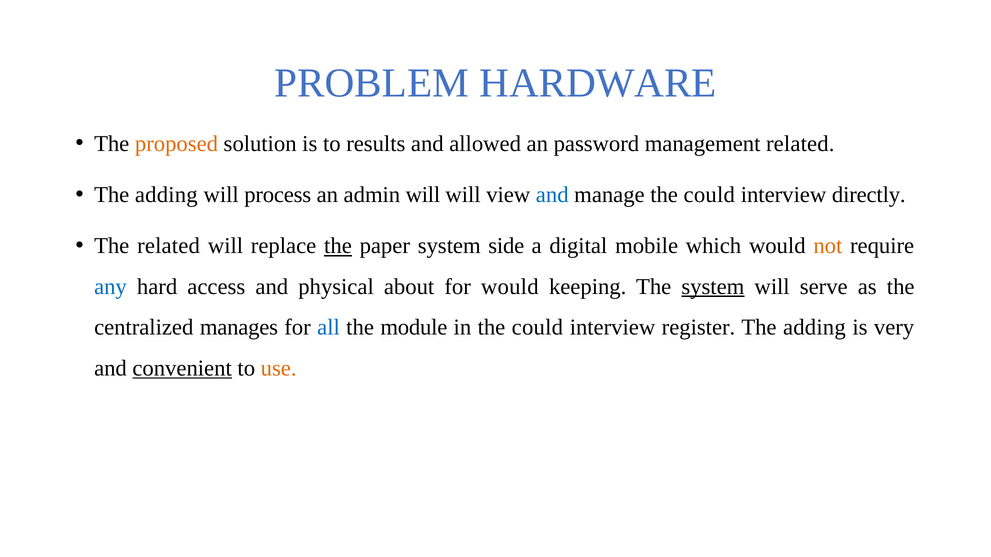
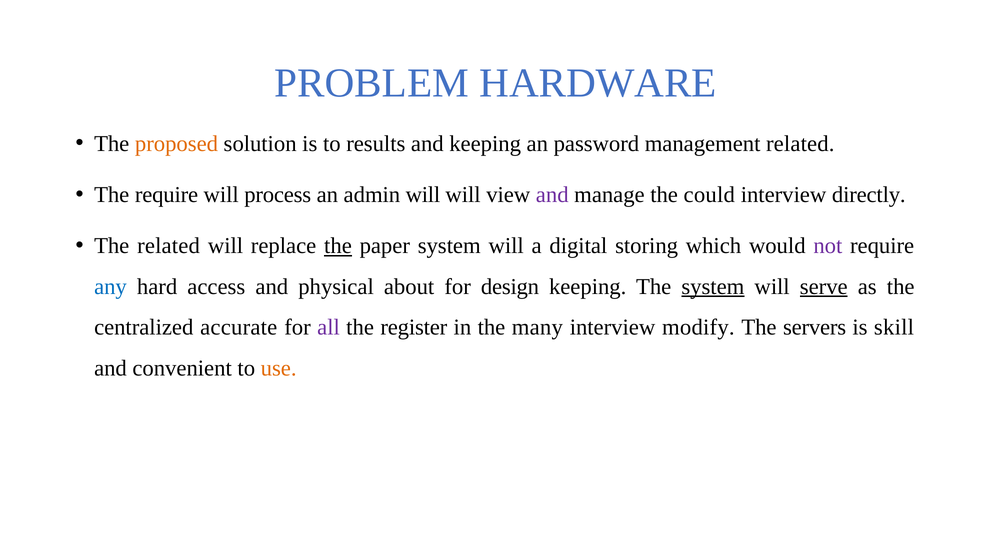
and allowed: allowed -> keeping
adding at (166, 195): adding -> require
and at (552, 195) colour: blue -> purple
paper system side: side -> will
mobile: mobile -> storing
not colour: orange -> purple
for would: would -> design
serve underline: none -> present
manages: manages -> accurate
all colour: blue -> purple
module: module -> register
in the could: could -> many
register: register -> modify
adding at (814, 328): adding -> servers
very: very -> skill
convenient underline: present -> none
